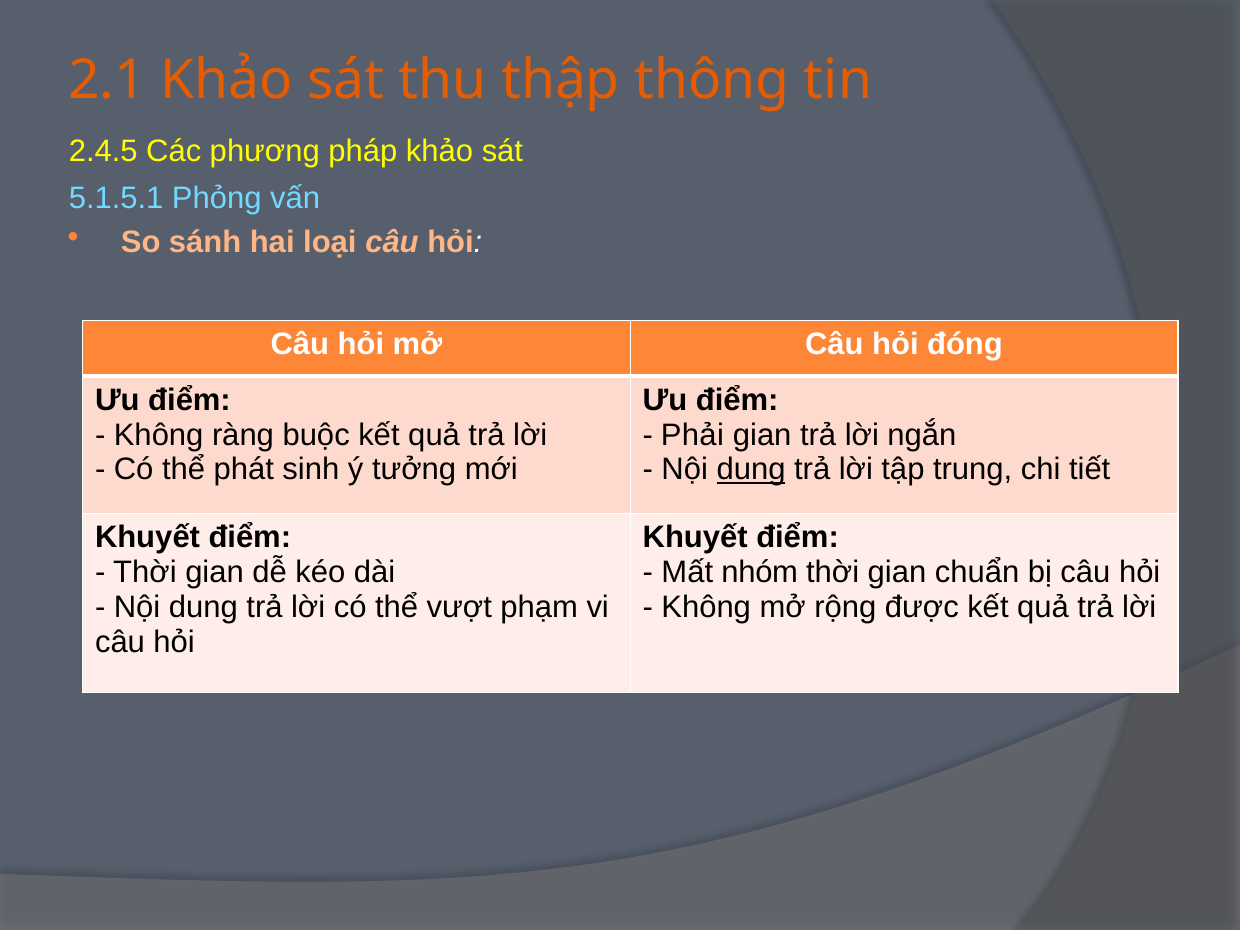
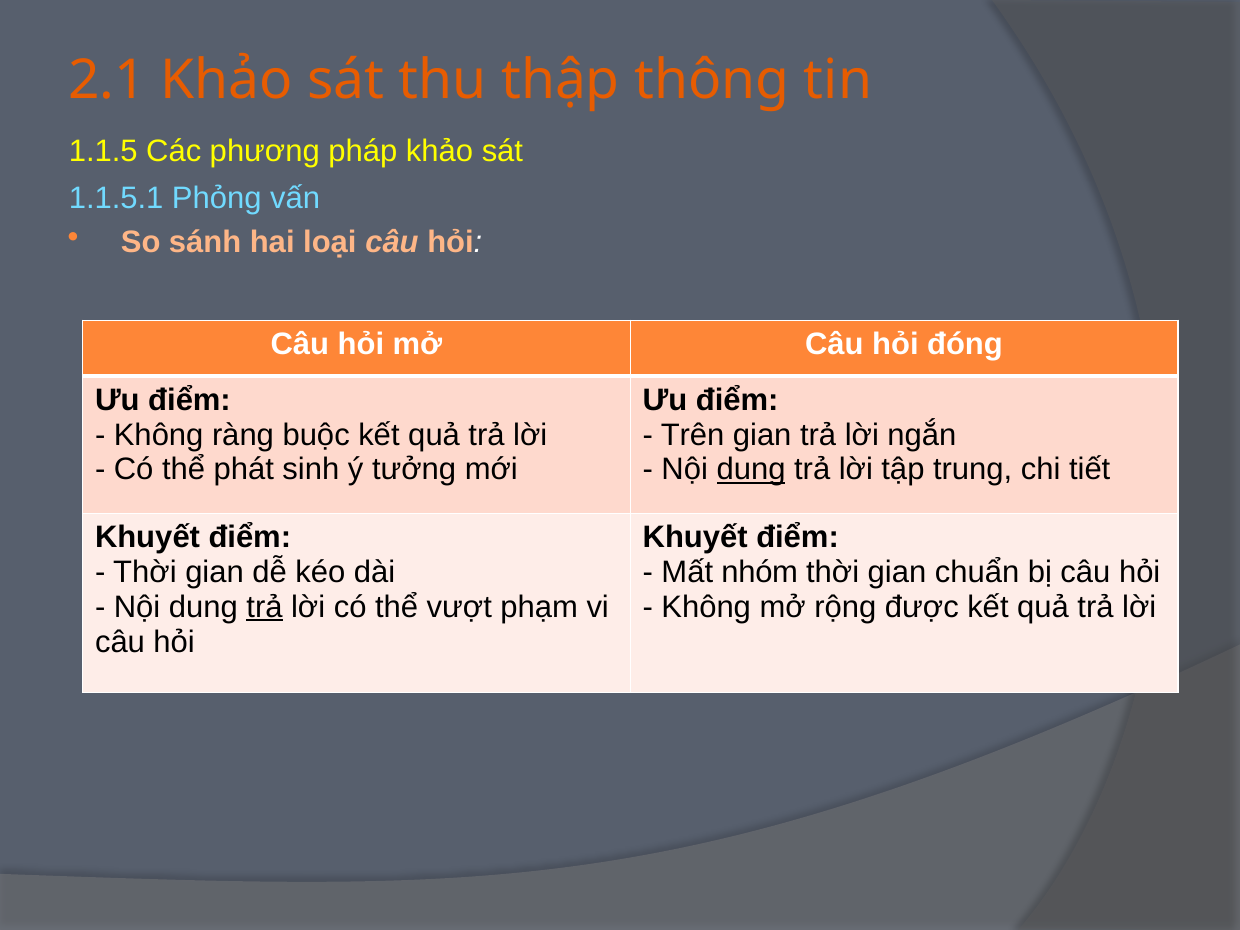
2.4.5: 2.4.5 -> 1.1.5
5.1.5.1: 5.1.5.1 -> 1.1.5.1
Phải: Phải -> Trên
trả at (264, 607) underline: none -> present
